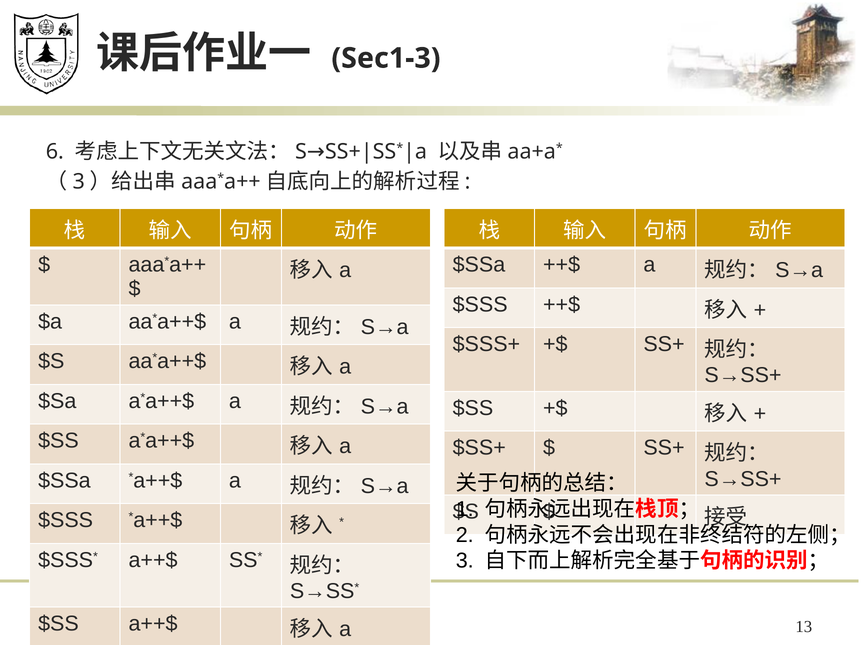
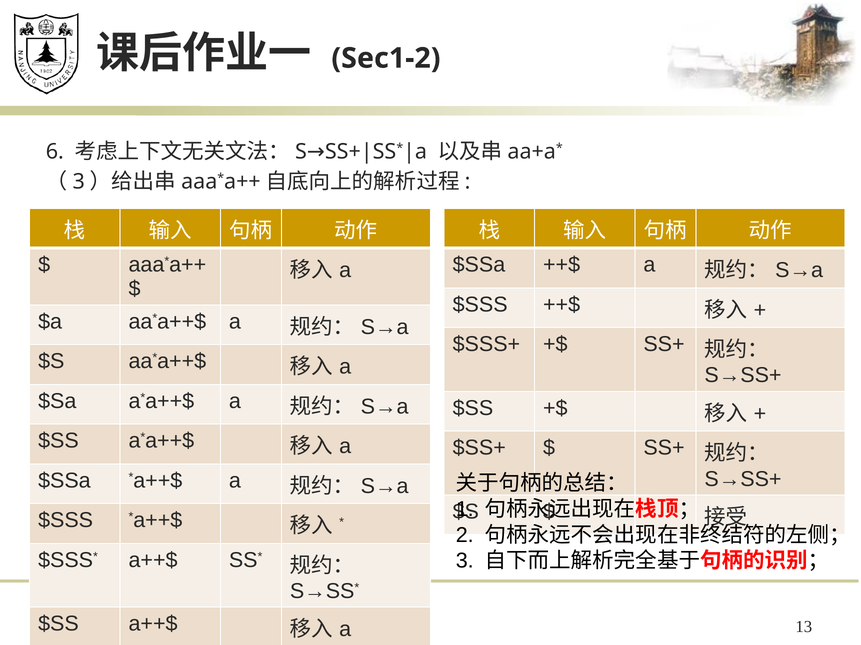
Sec1-3: Sec1-3 -> Sec1-2
